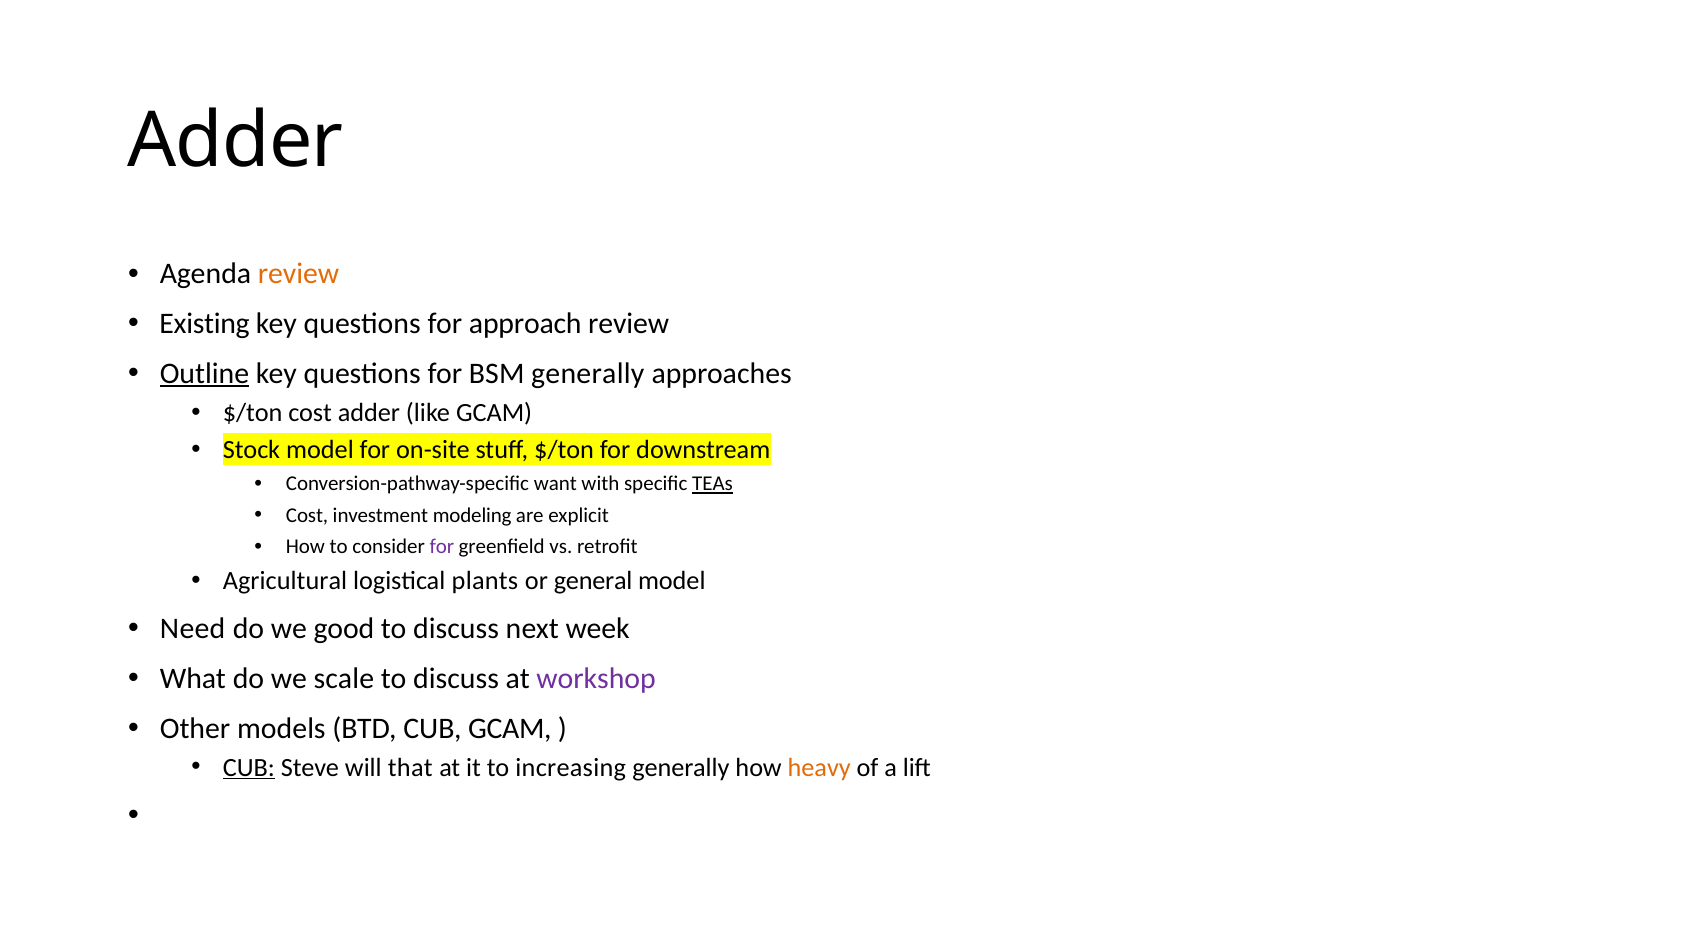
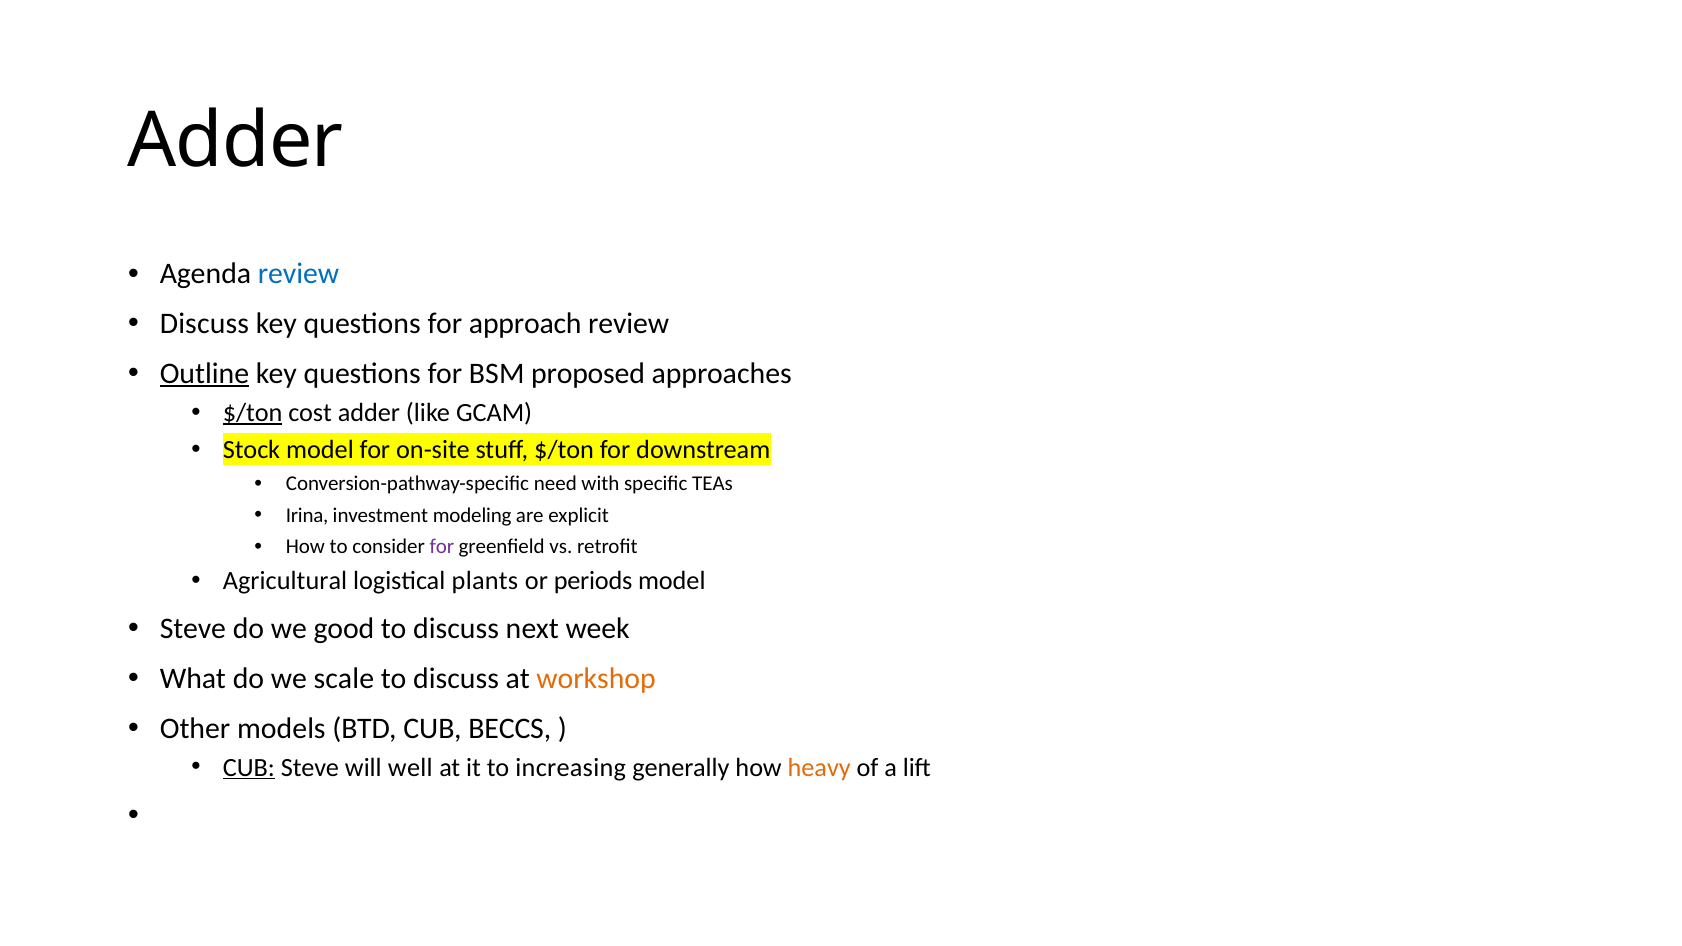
review at (299, 274) colour: orange -> blue
Existing at (205, 324): Existing -> Discuss
BSM generally: generally -> proposed
$/ton at (253, 413) underline: none -> present
want: want -> need
TEAs underline: present -> none
Cost at (307, 515): Cost -> Irina
general: general -> periods
Need at (193, 629): Need -> Steve
workshop colour: purple -> orange
CUB GCAM: GCAM -> BECCS
that: that -> well
